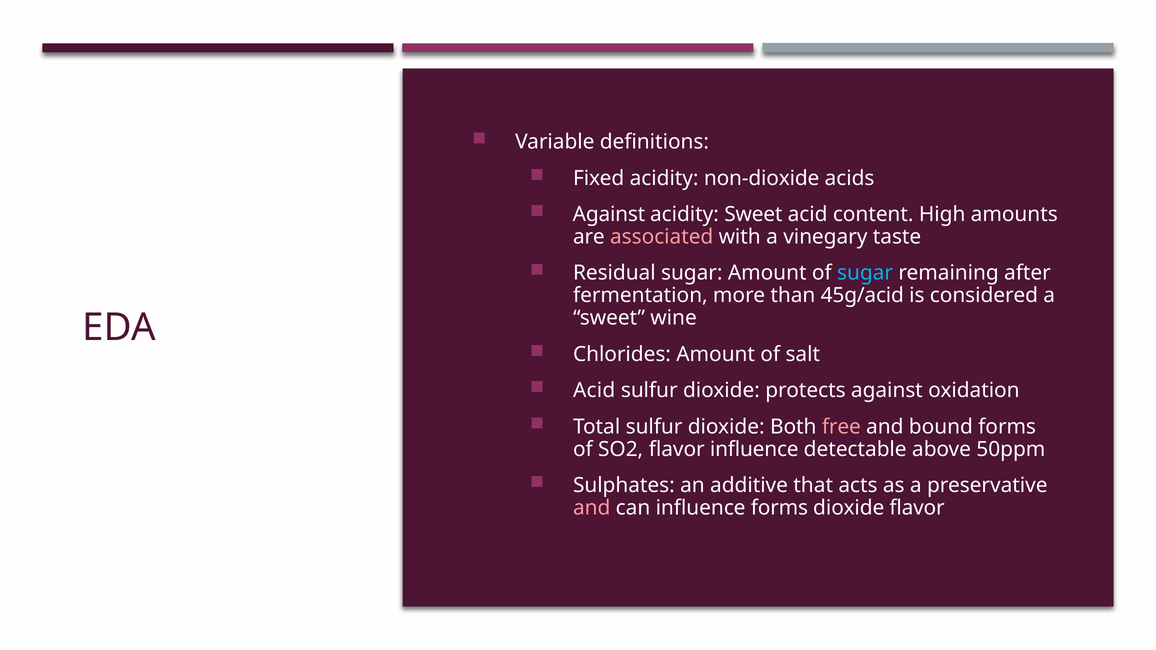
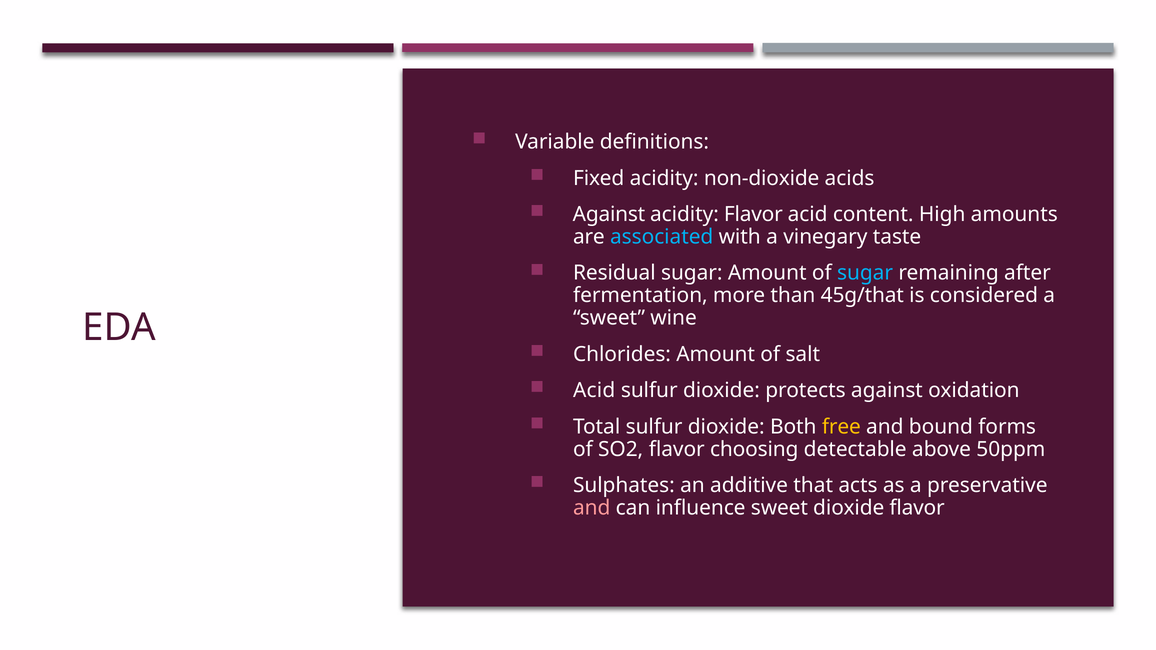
acidity Sweet: Sweet -> Flavor
associated colour: pink -> light blue
45g/acid: 45g/acid -> 45g/that
free colour: pink -> yellow
flavor influence: influence -> choosing
influence forms: forms -> sweet
